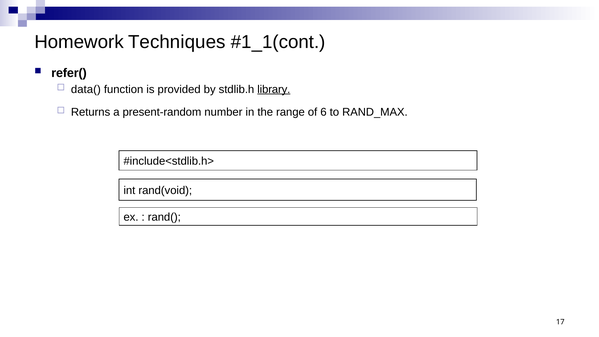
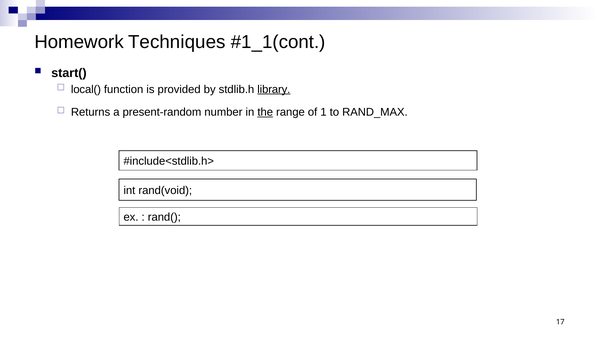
refer(: refer( -> start(
data(: data( -> local(
the underline: none -> present
6: 6 -> 1
